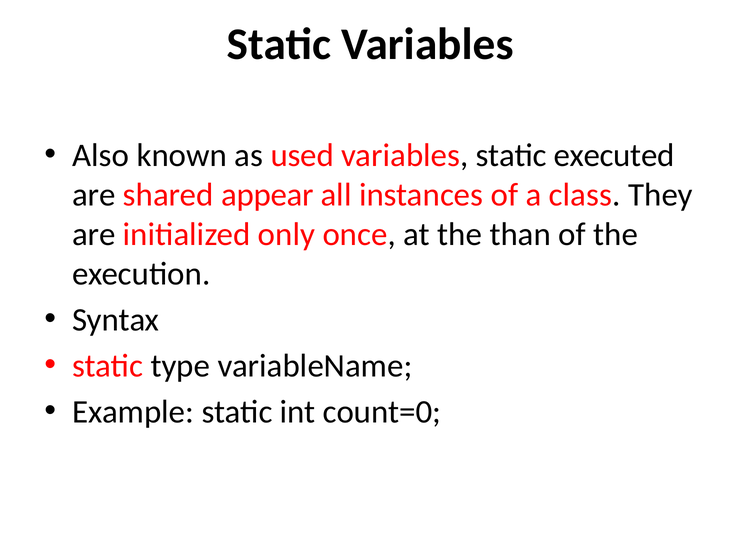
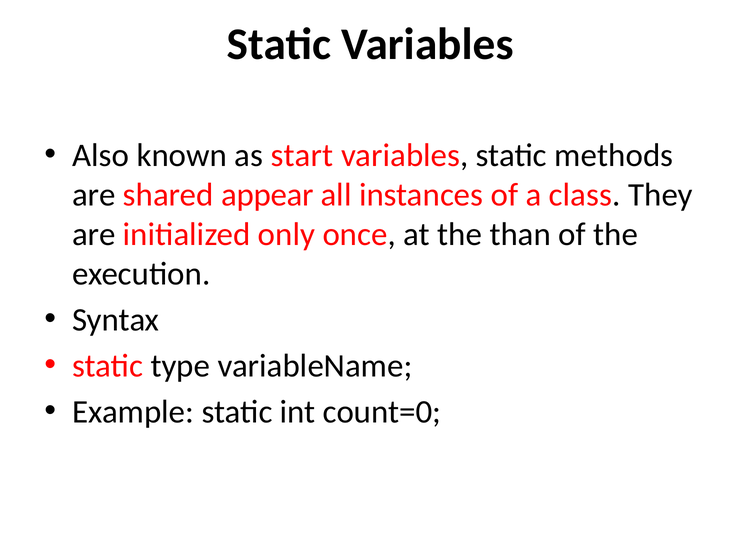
used: used -> start
executed: executed -> methods
